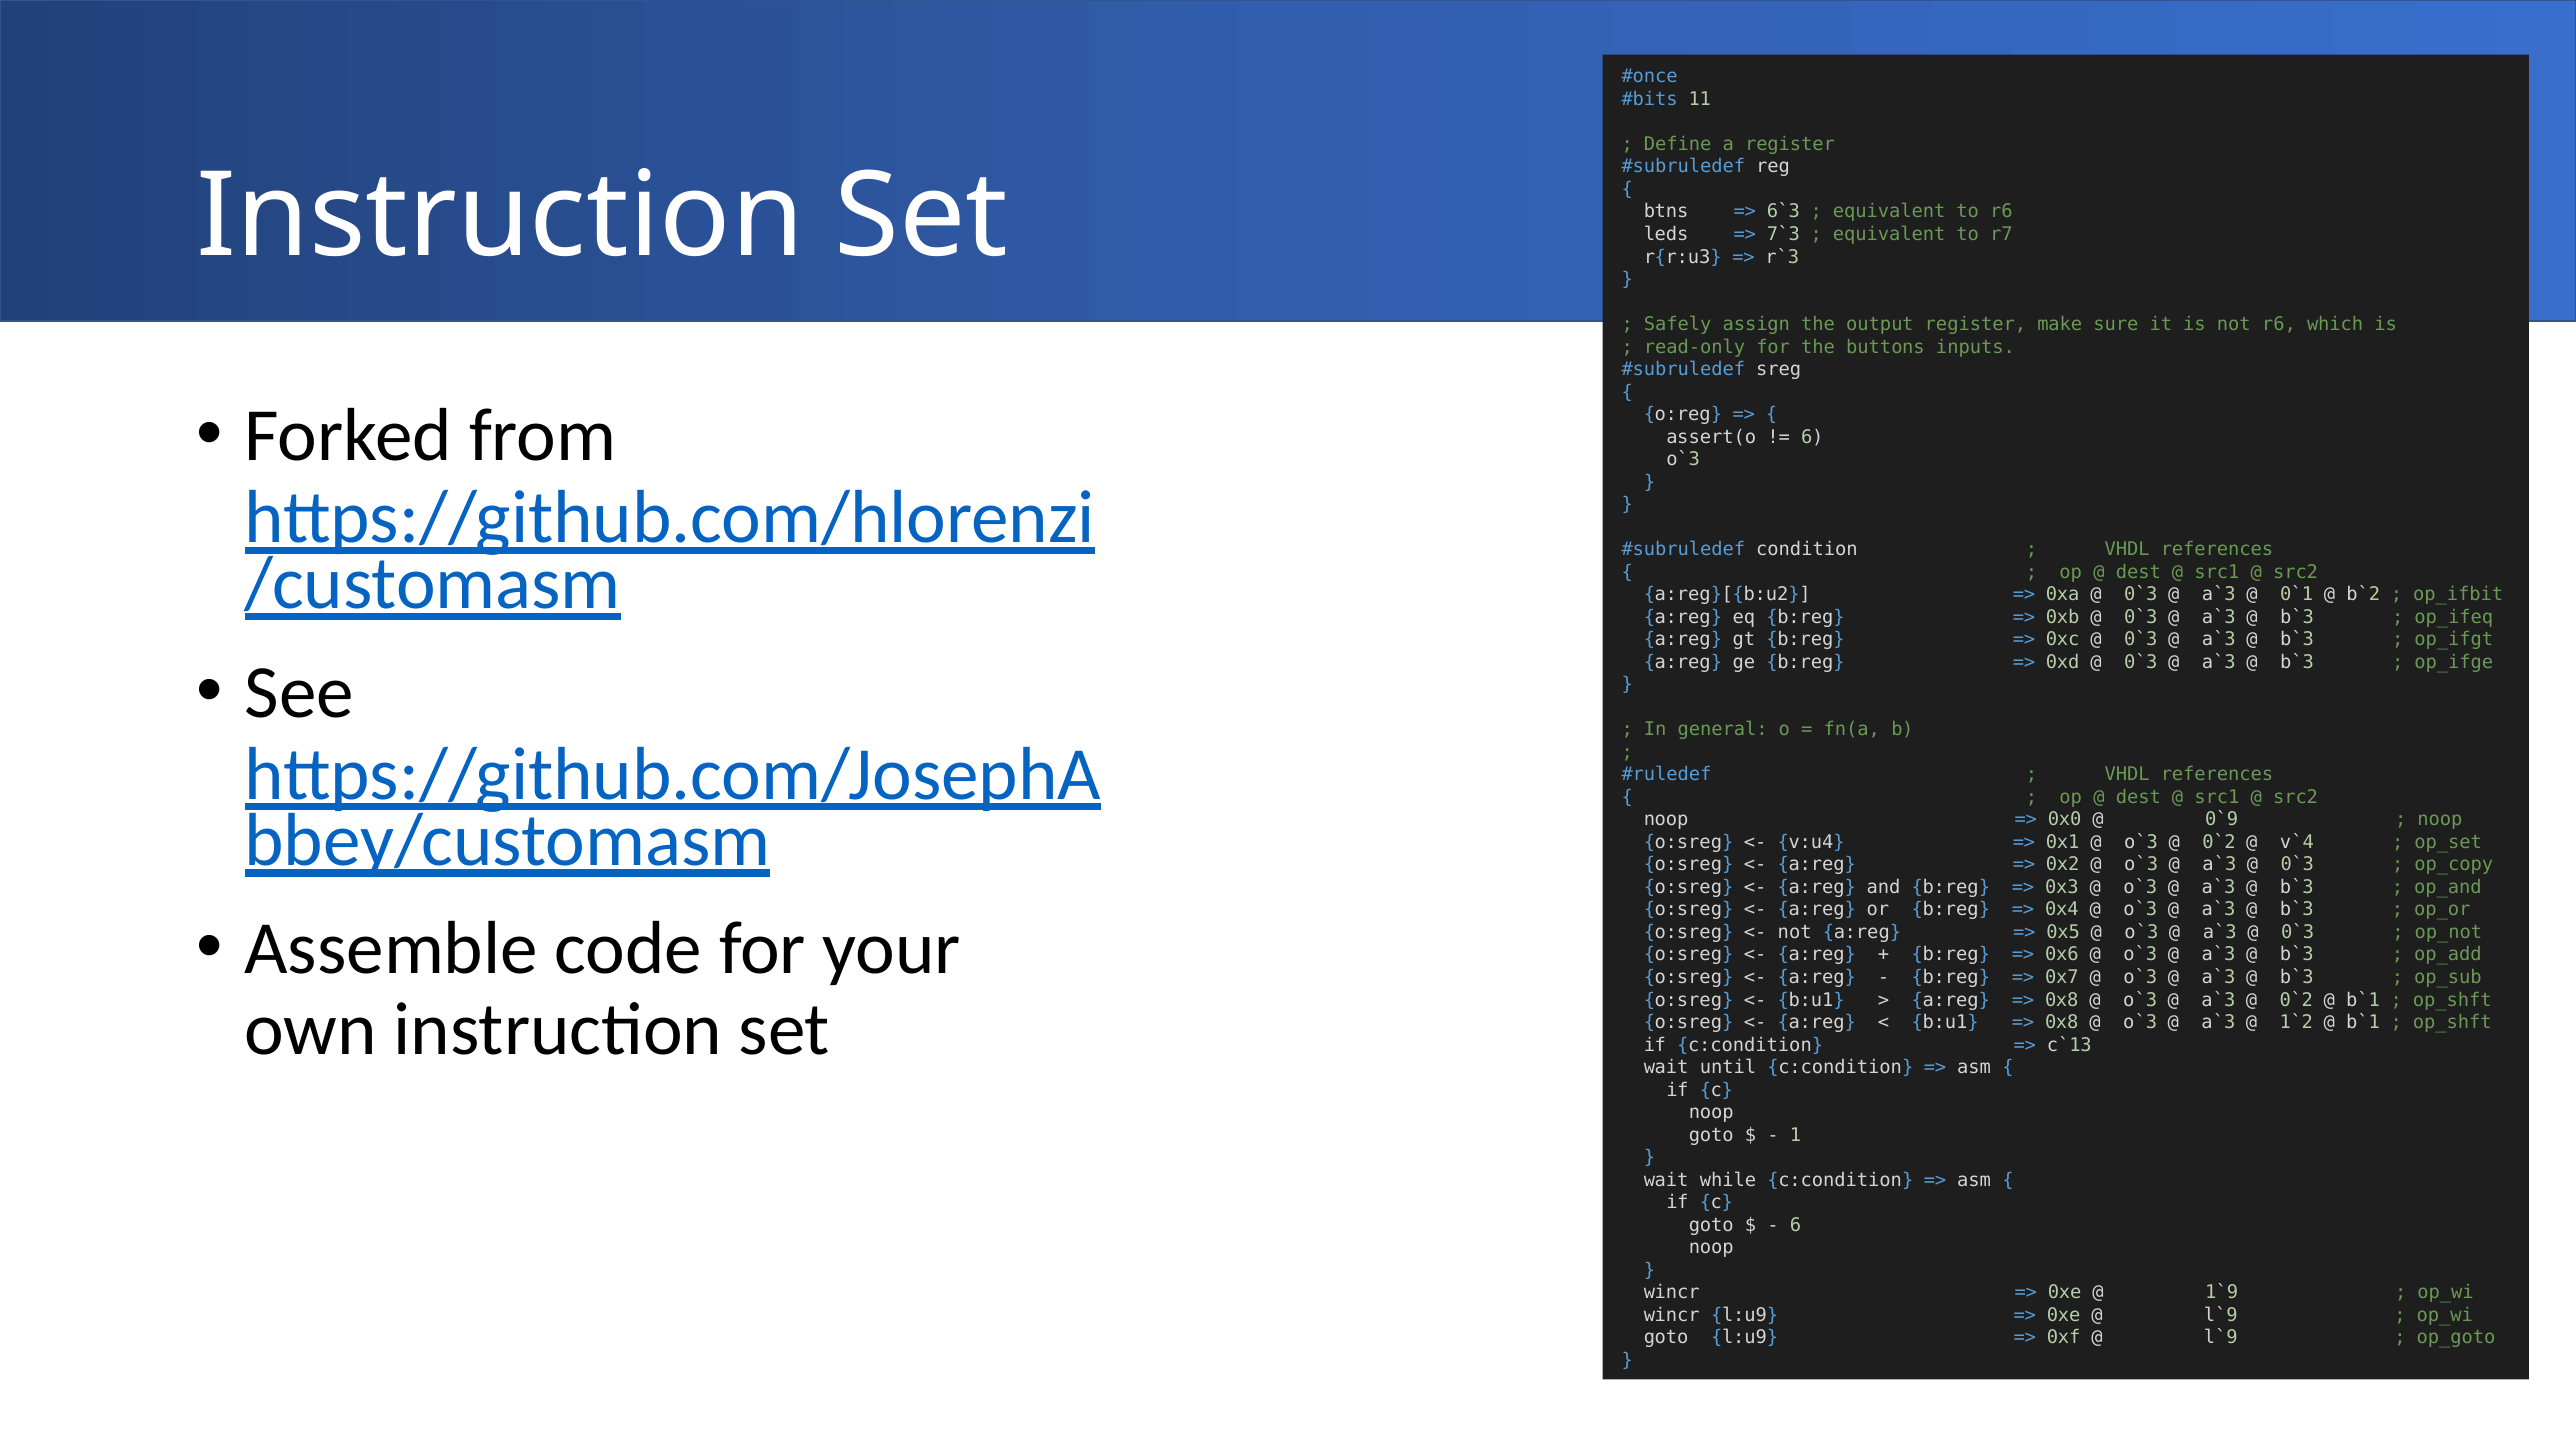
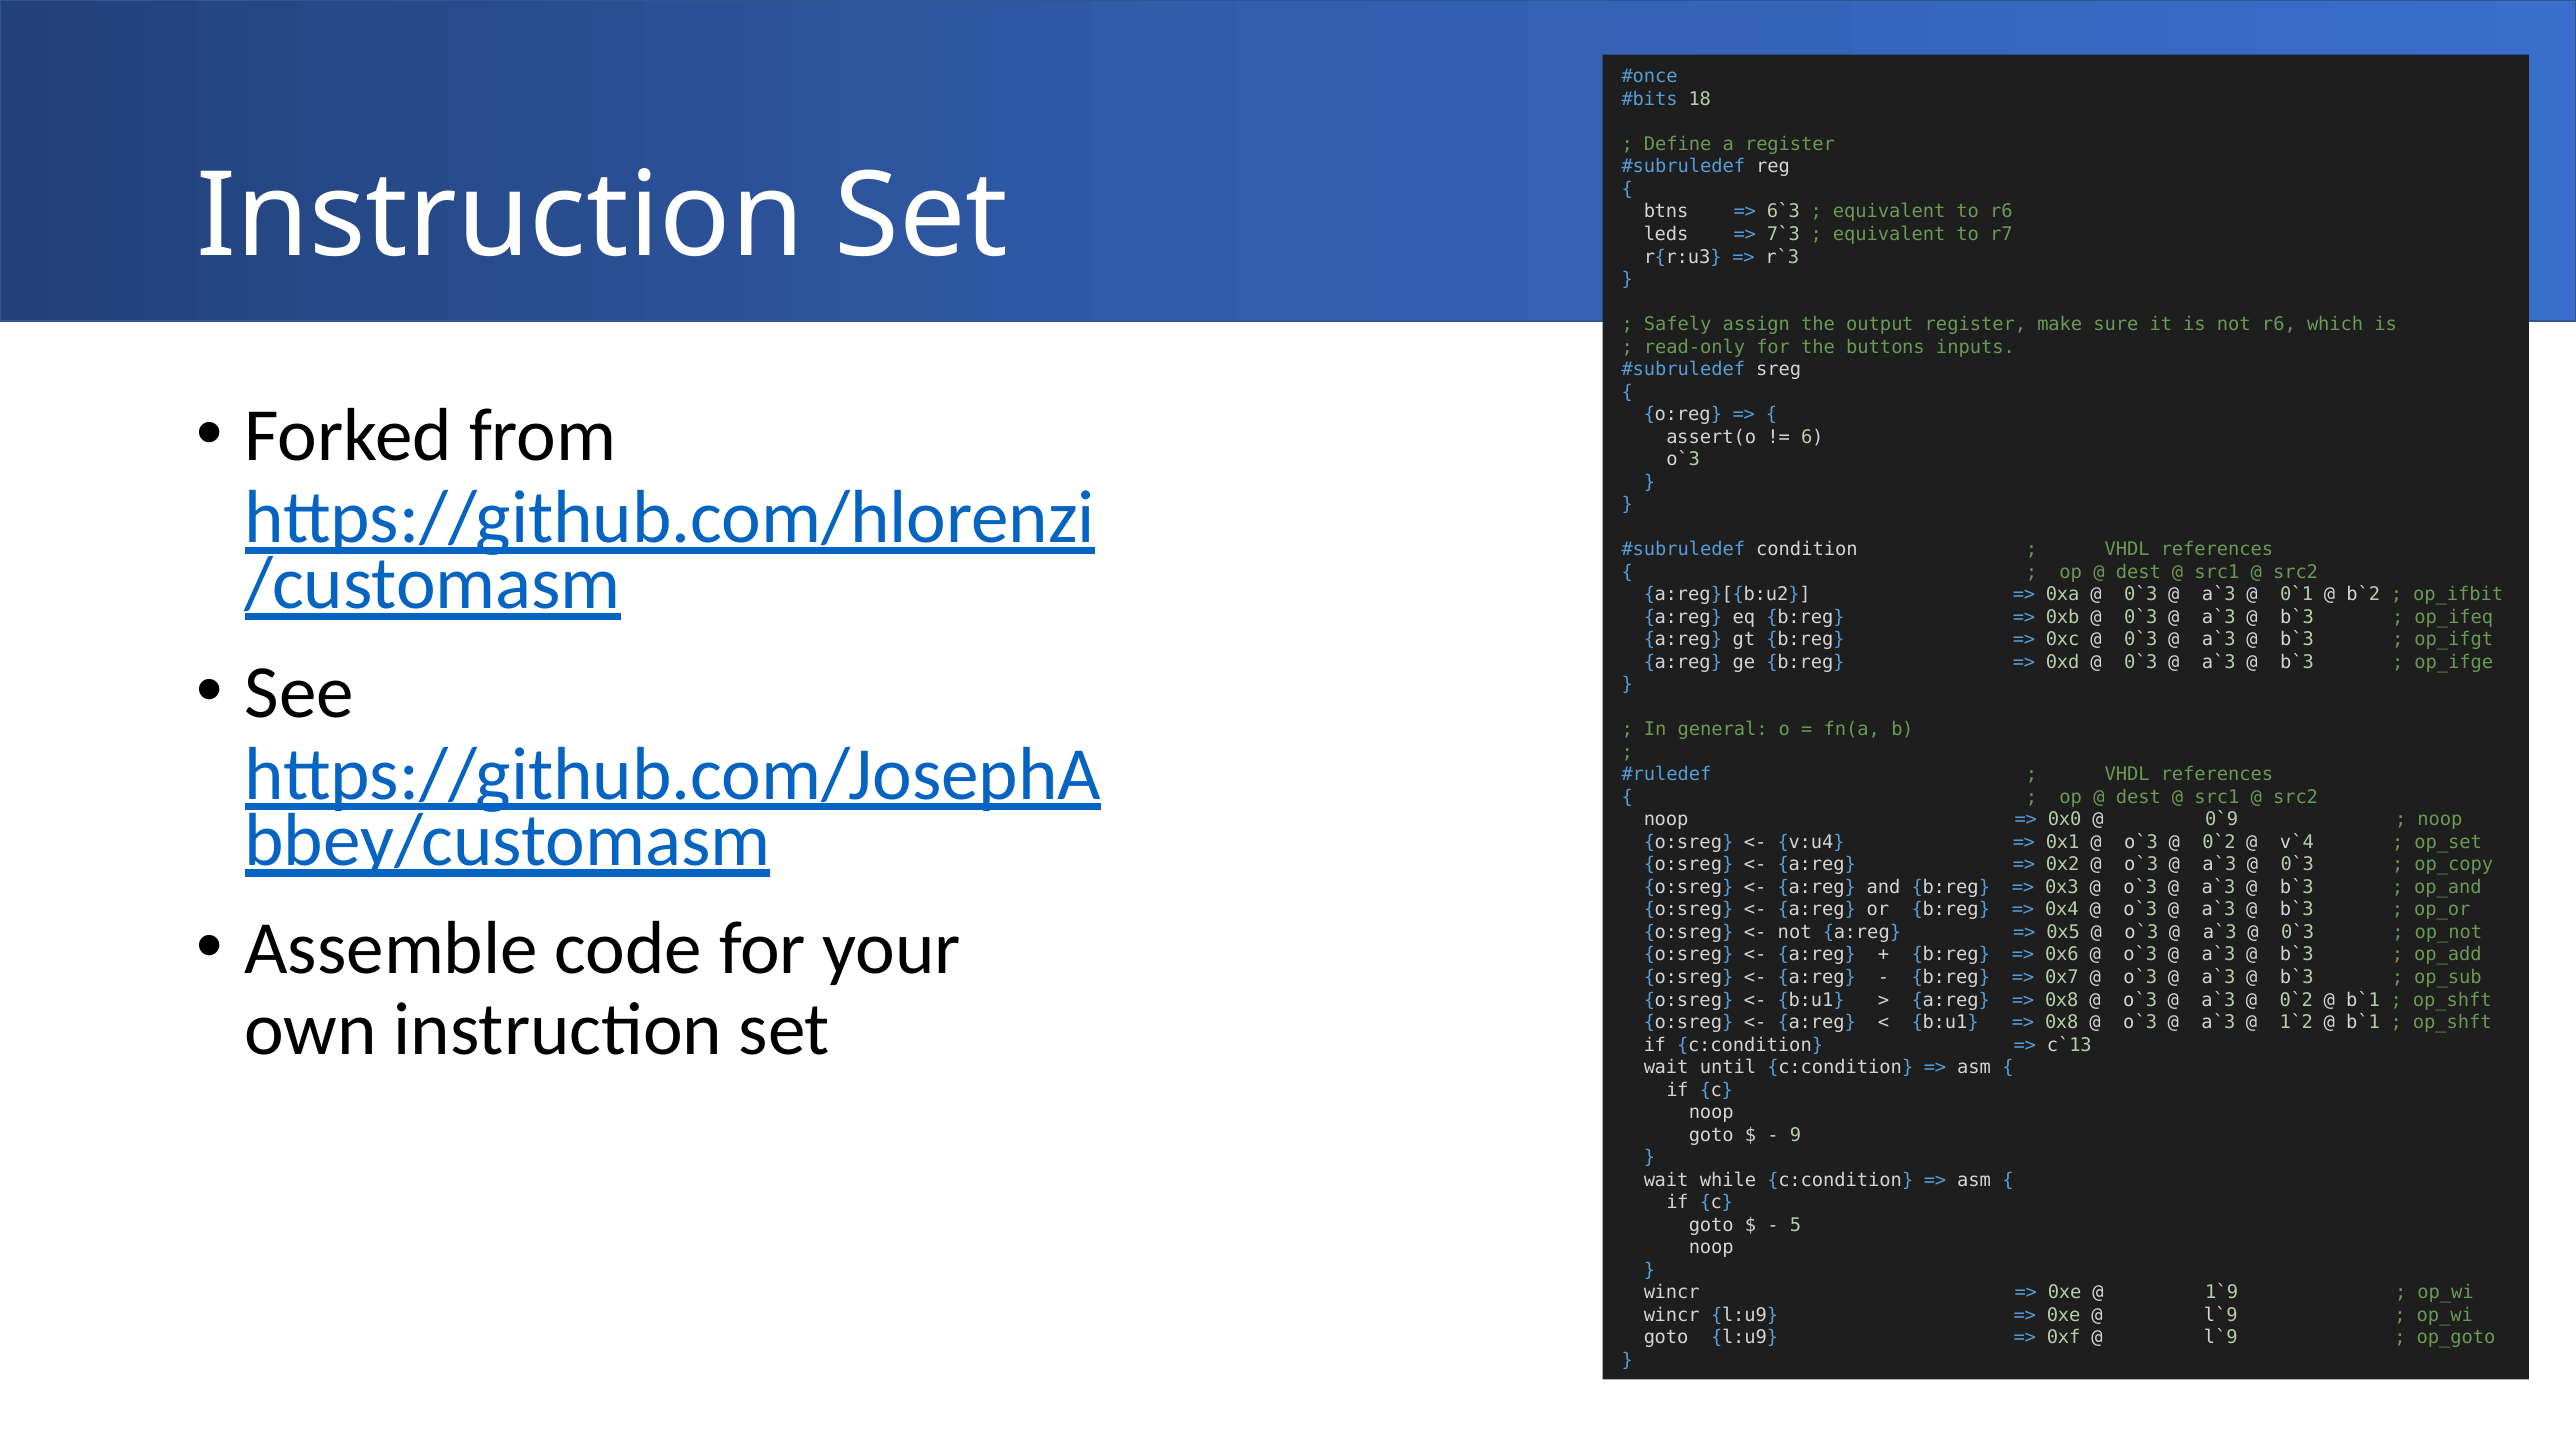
11: 11 -> 18
1: 1 -> 9
6 at (1796, 1225): 6 -> 5
